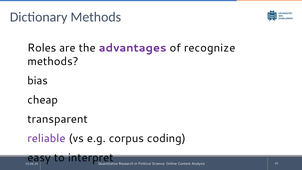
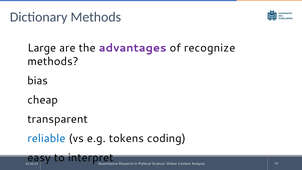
Roles: Roles -> Large
reliable colour: purple -> blue
corpus: corpus -> tokens
